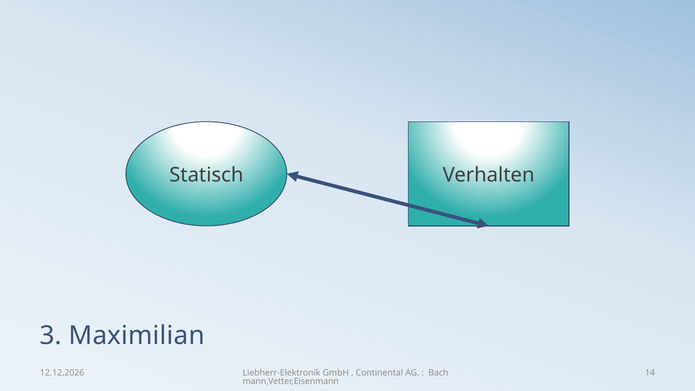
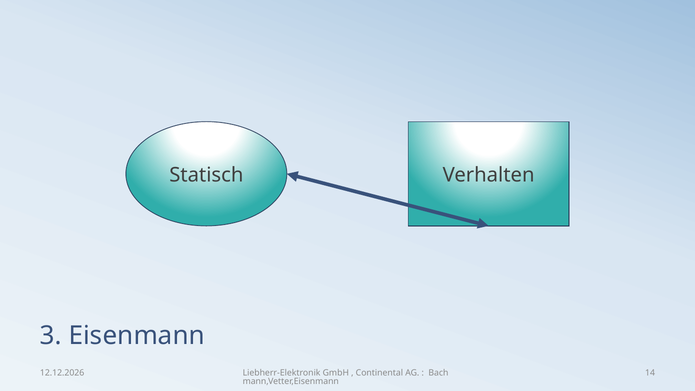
Maximilian: Maximilian -> Eisenmann
